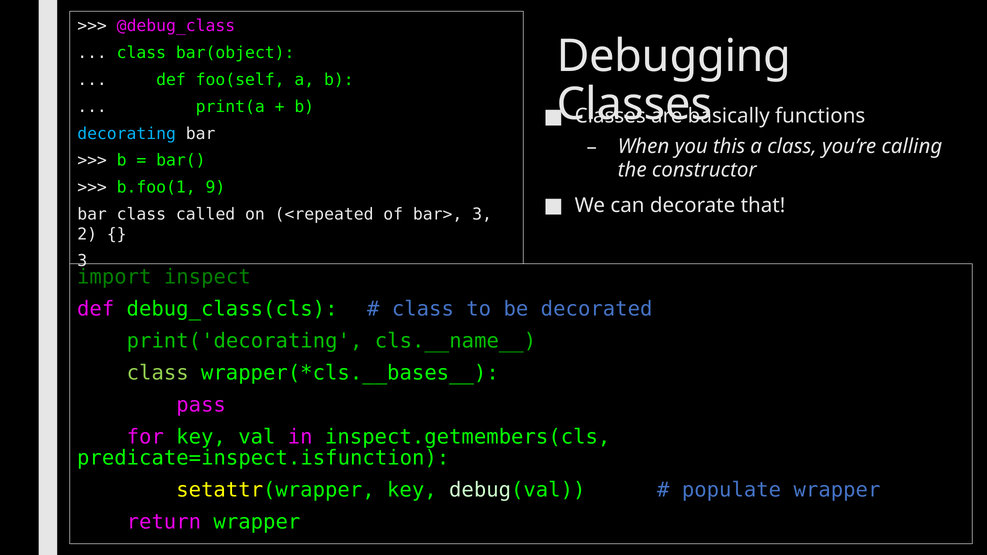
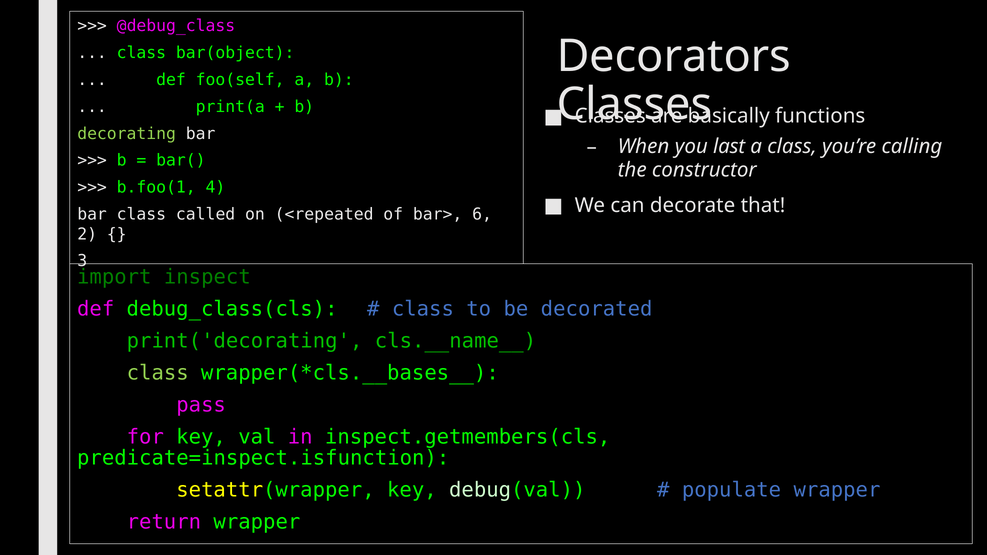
Debugging: Debugging -> Decorators
decorating colour: light blue -> light green
this: this -> last
9: 9 -> 4
bar> 3: 3 -> 6
